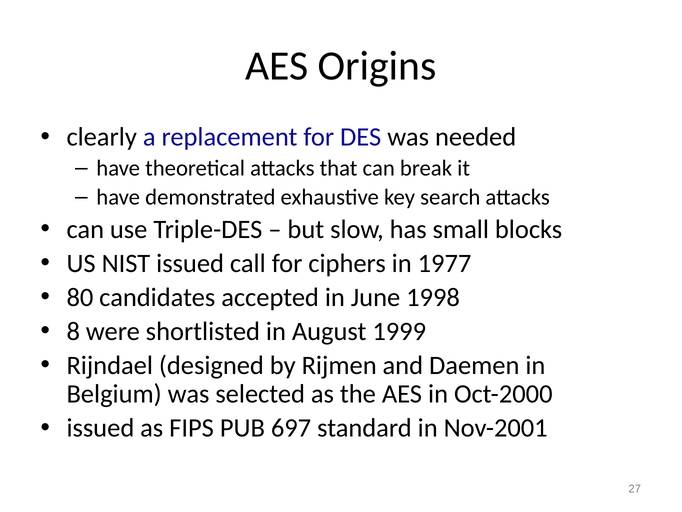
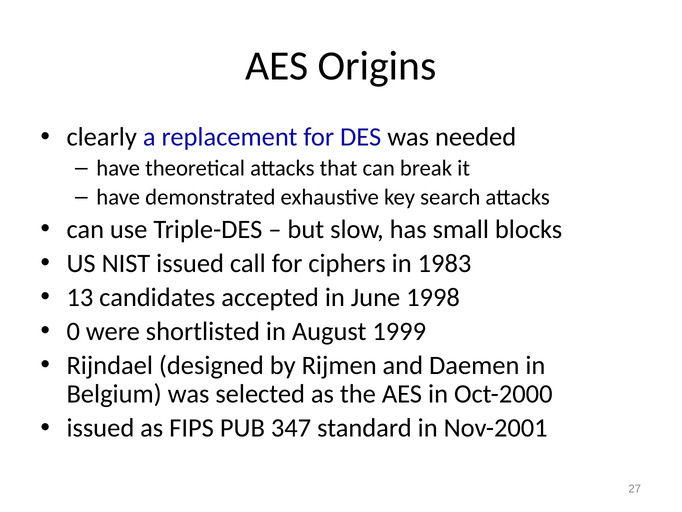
1977: 1977 -> 1983
80: 80 -> 13
8: 8 -> 0
697: 697 -> 347
